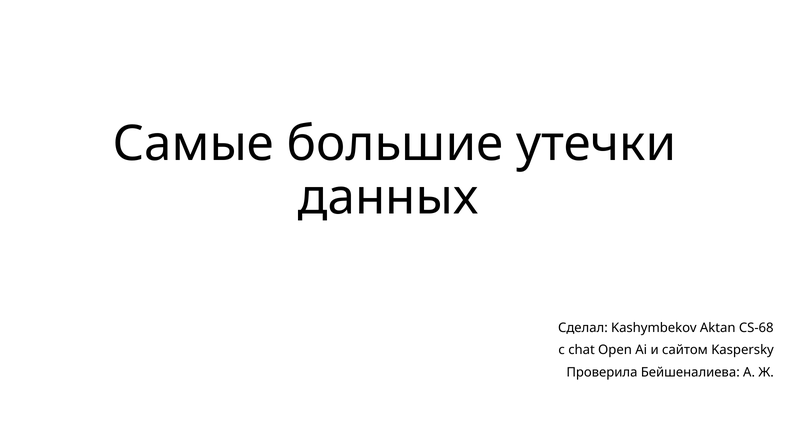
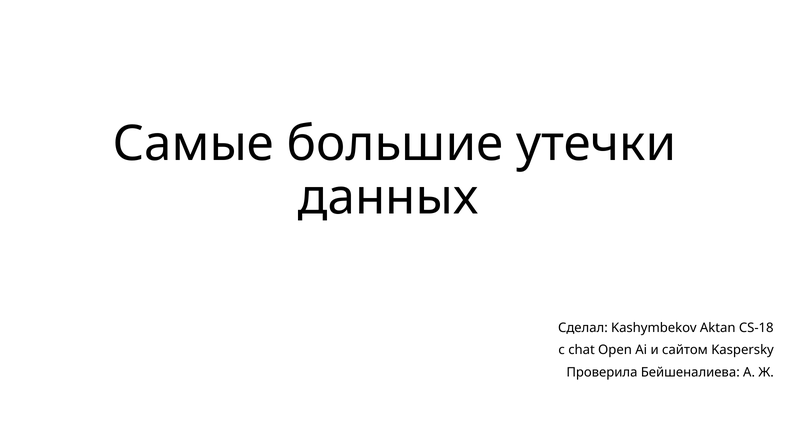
CS-68: CS-68 -> CS-18
